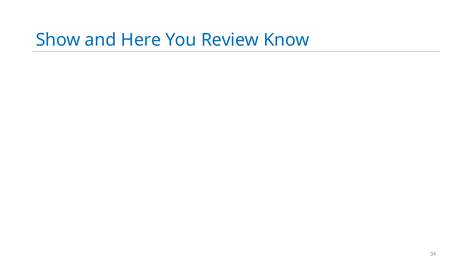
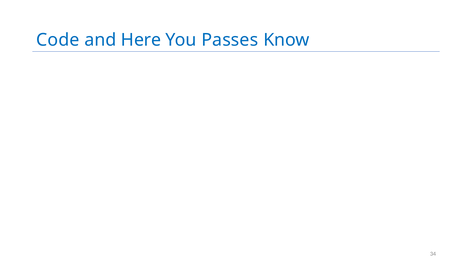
Show: Show -> Code
Review: Review -> Passes
